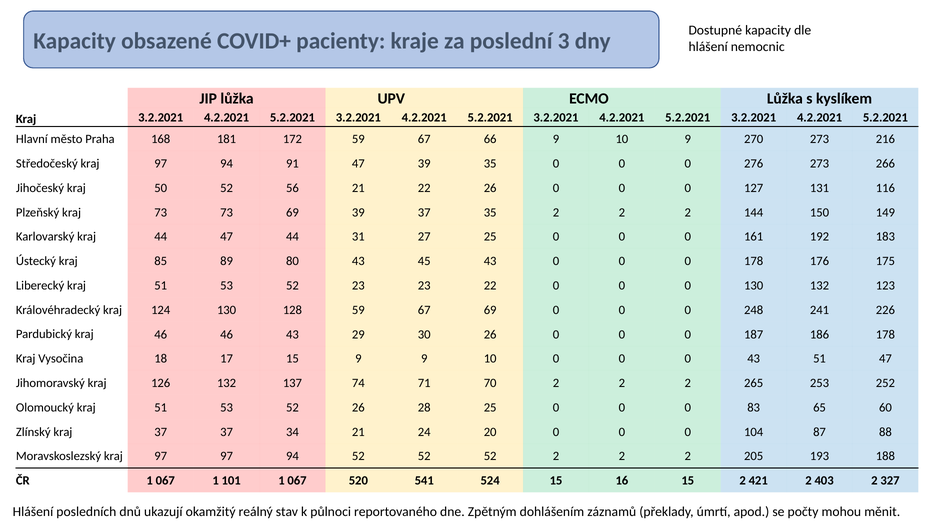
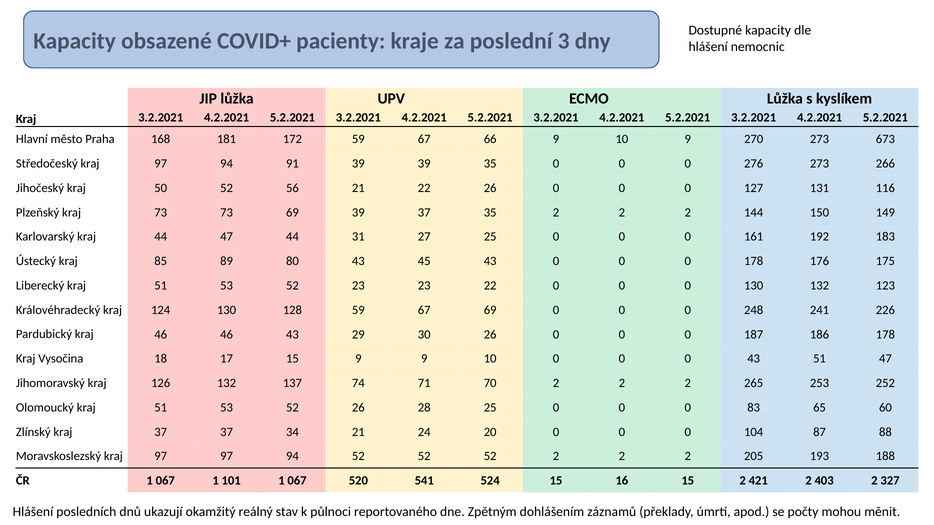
216: 216 -> 673
91 47: 47 -> 39
